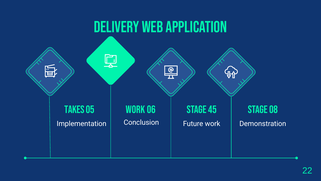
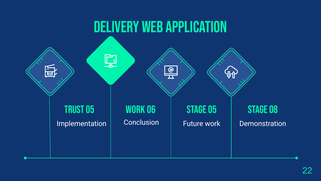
Stage 45: 45 -> 05
Takes: Takes -> Trust
